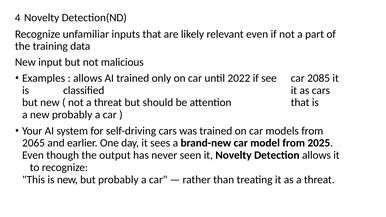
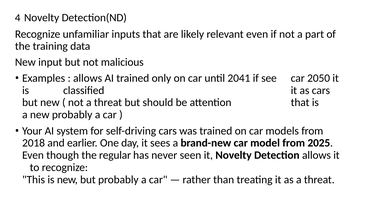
2022: 2022 -> 2041
2085: 2085 -> 2050
2065: 2065 -> 2018
output: output -> regular
